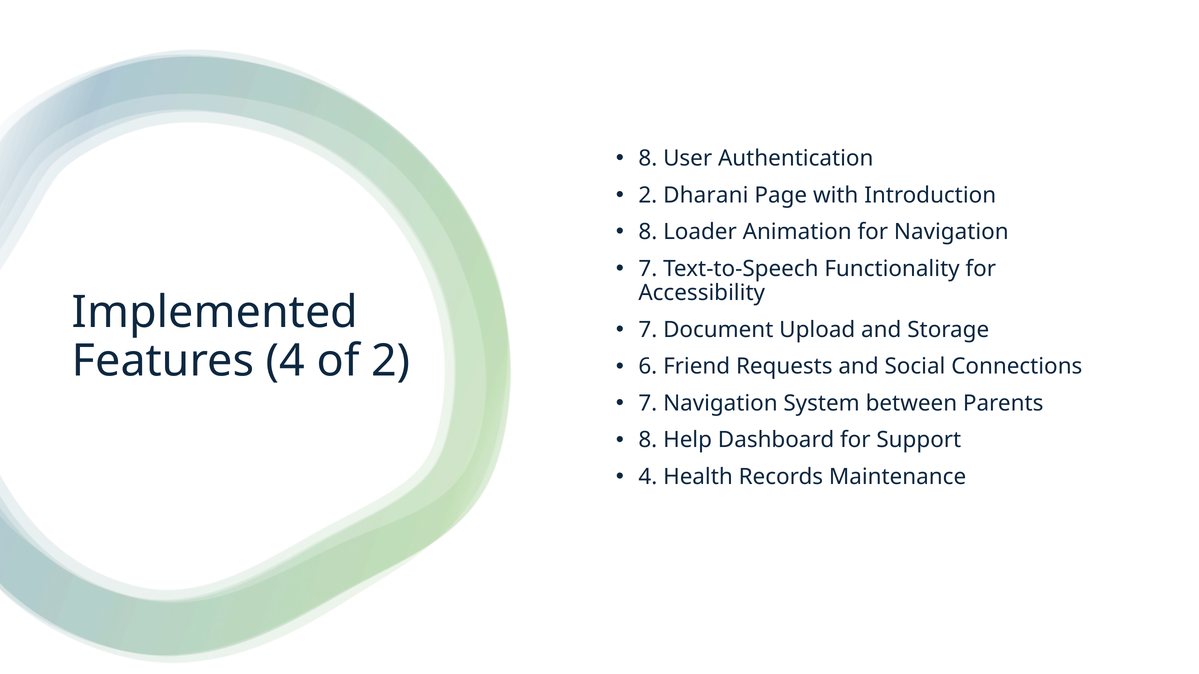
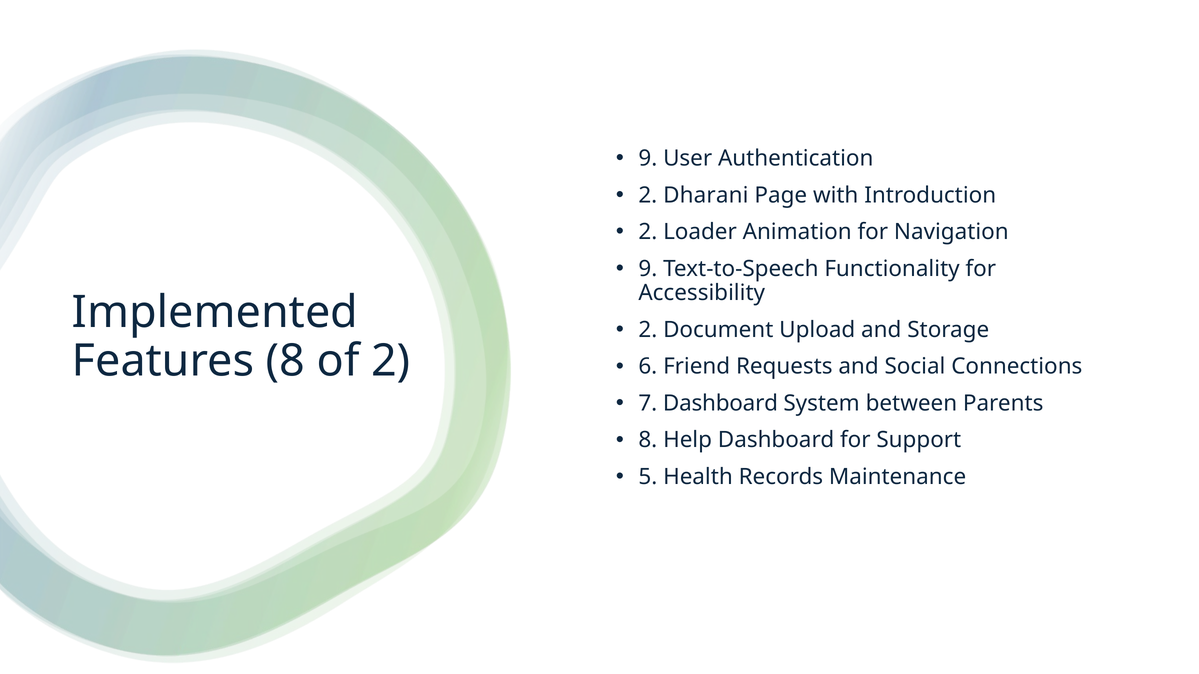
8 at (648, 159): 8 -> 9
8 at (648, 232): 8 -> 2
7 at (648, 269): 7 -> 9
7 at (648, 330): 7 -> 2
Features 4: 4 -> 8
7 Navigation: Navigation -> Dashboard
4 at (648, 477): 4 -> 5
